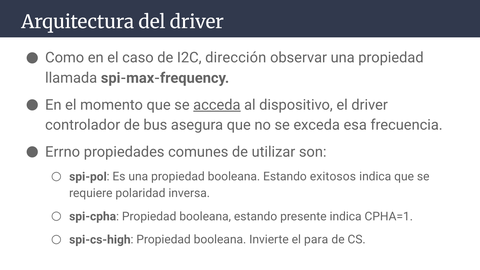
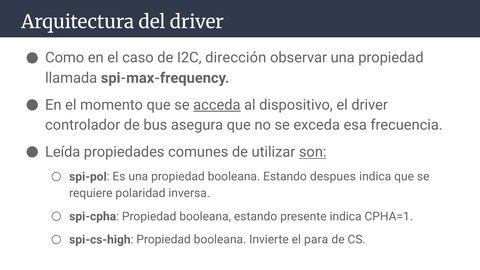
Errno: Errno -> Leída
son underline: none -> present
exitosos: exitosos -> despues
